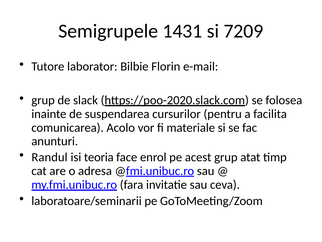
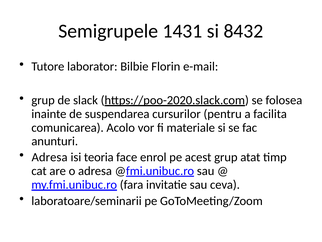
7209: 7209 -> 8432
Randul at (50, 157): Randul -> Adresa
